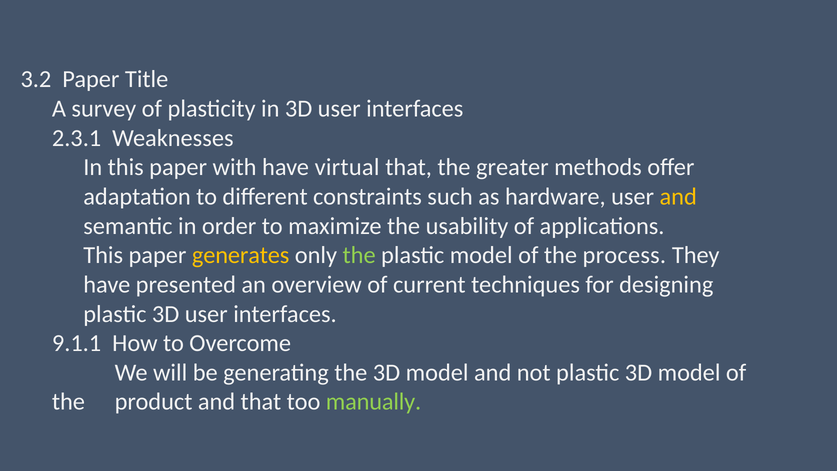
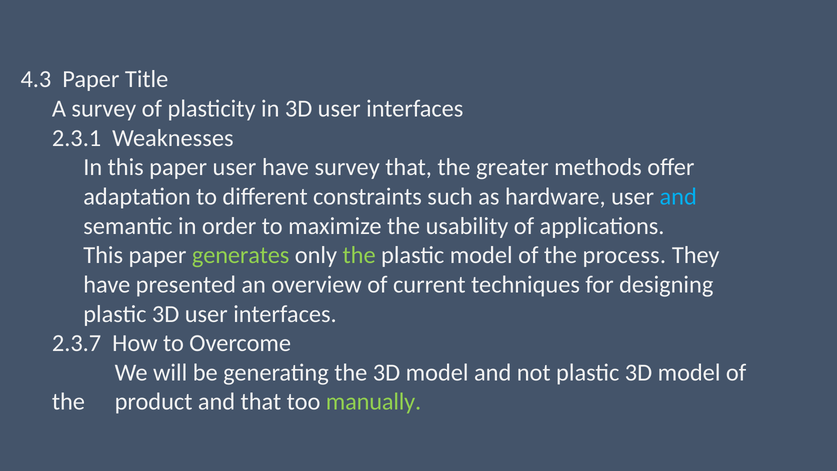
3.2: 3.2 -> 4.3
paper with: with -> user
have virtual: virtual -> survey
and at (678, 197) colour: yellow -> light blue
generates colour: yellow -> light green
9.1.1: 9.1.1 -> 2.3.7
